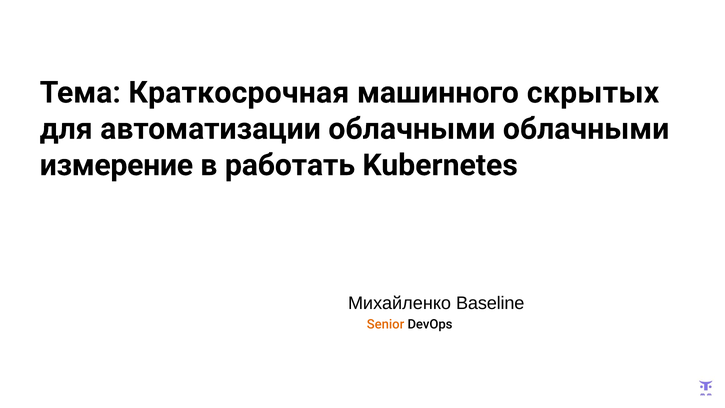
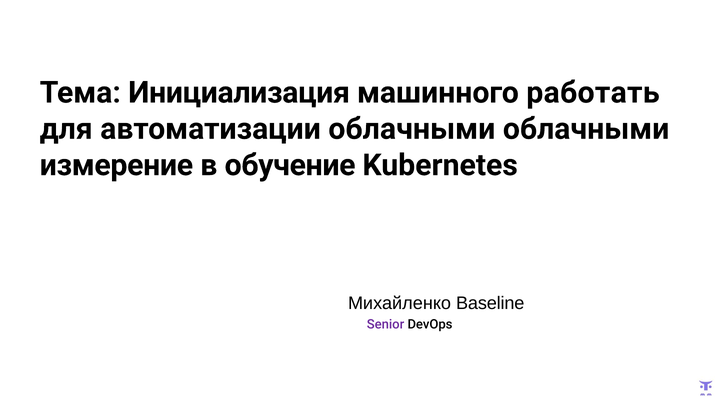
Краткосрочная: Краткосрочная -> Инициализация
скрытых: скрытых -> работать
работать: работать -> обучение
Senior colour: orange -> purple
